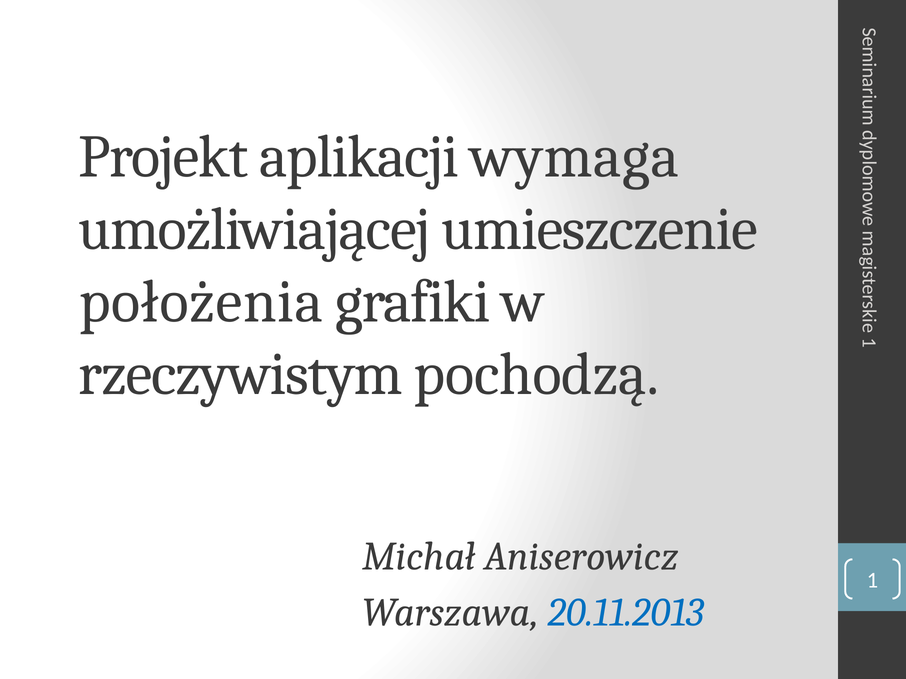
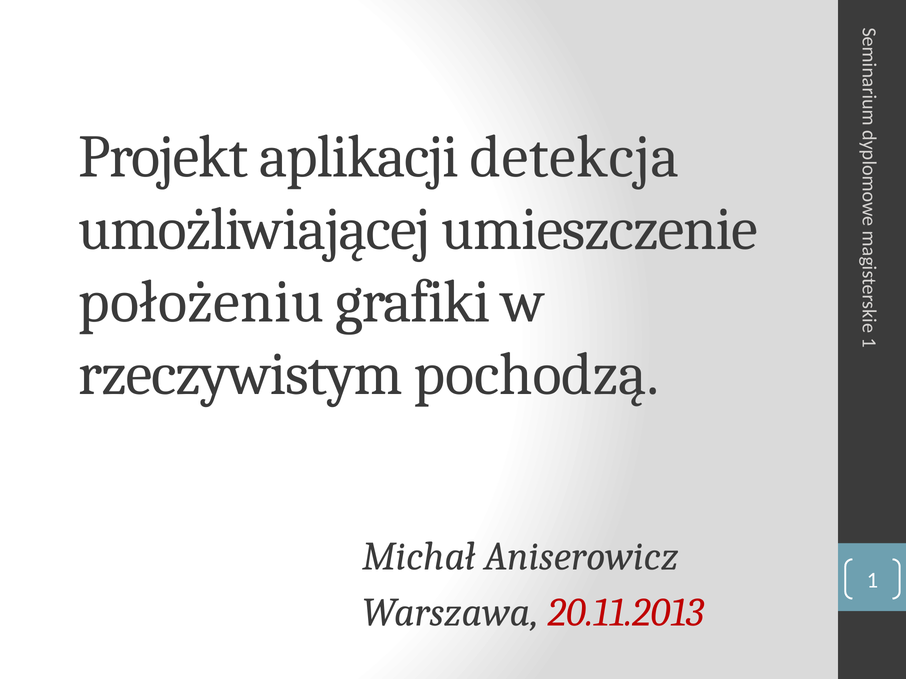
wymaga: wymaga -> detekcja
położenia: położenia -> położeniu
20.11.2013 colour: blue -> red
